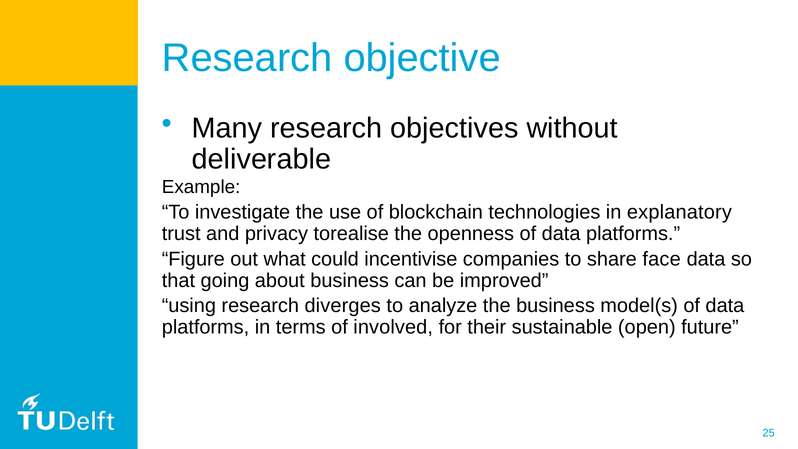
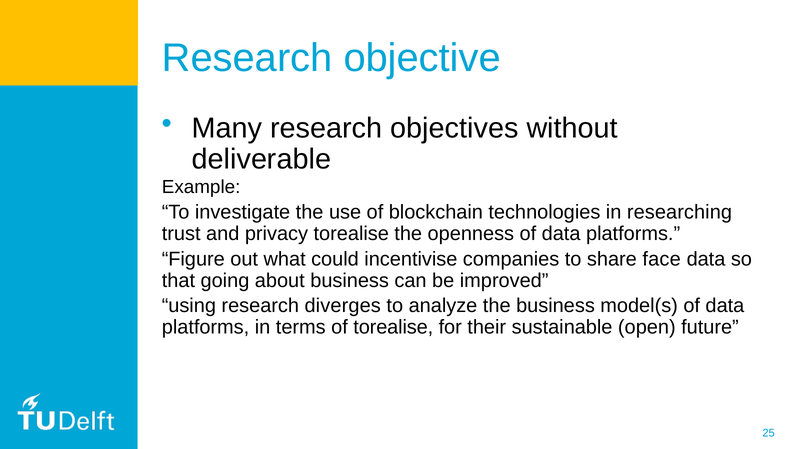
explanatory: explanatory -> researching
of involved: involved -> torealise
